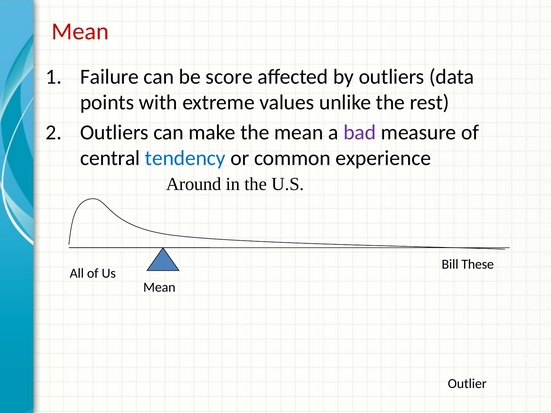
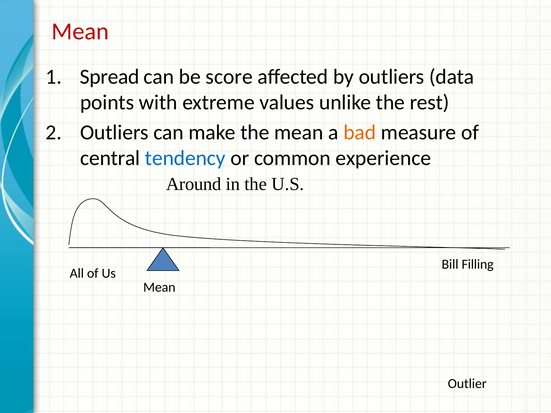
Failure: Failure -> Spread
bad colour: purple -> orange
These: These -> Filling
